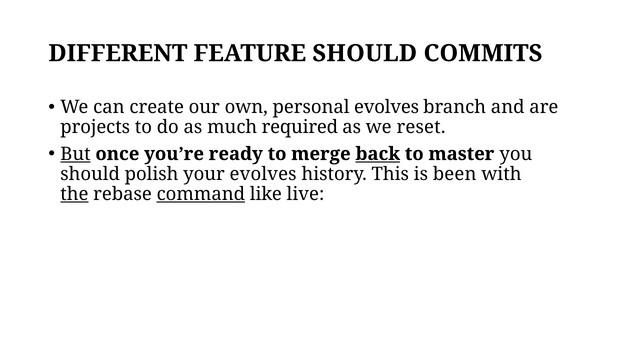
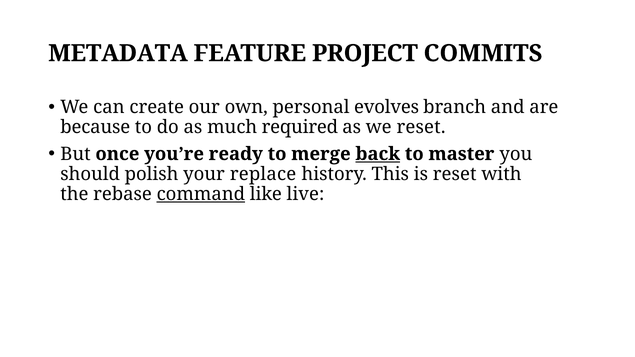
DIFFERENT: DIFFERENT -> METADATA
FEATURE SHOULD: SHOULD -> PROJECT
projects: projects -> because
But underline: present -> none
your evolves: evolves -> replace
is been: been -> reset
the underline: present -> none
